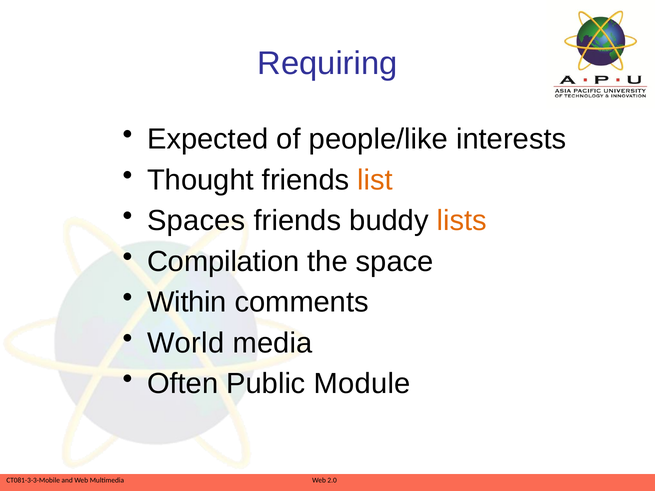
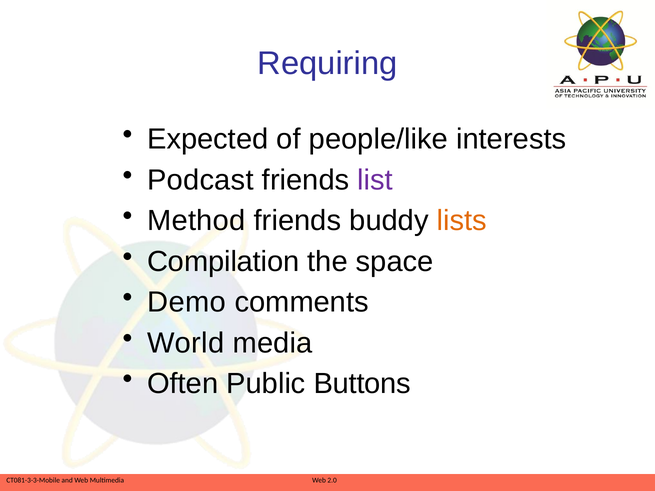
Thought: Thought -> Podcast
list colour: orange -> purple
Spaces: Spaces -> Method
Within: Within -> Demo
Module: Module -> Buttons
